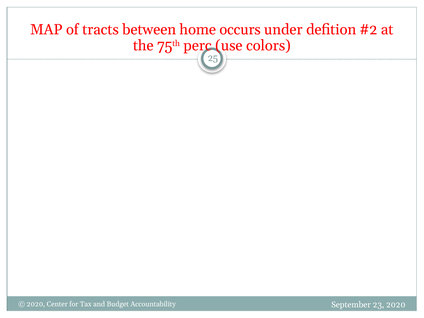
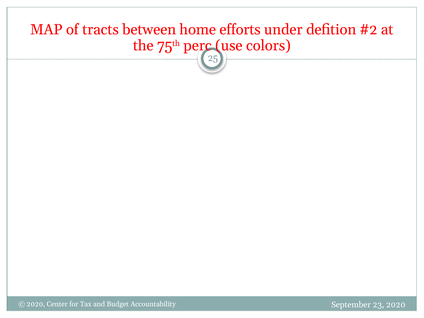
occurs: occurs -> efforts
